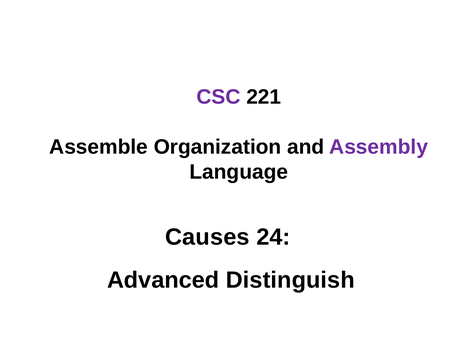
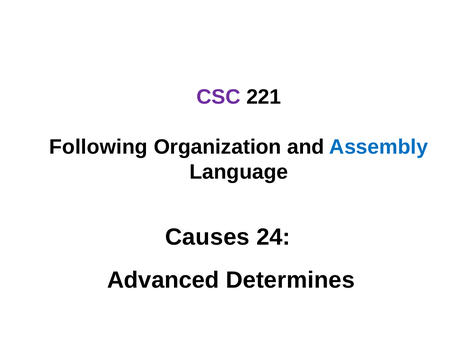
Assemble: Assemble -> Following
Assembly colour: purple -> blue
Distinguish: Distinguish -> Determines
